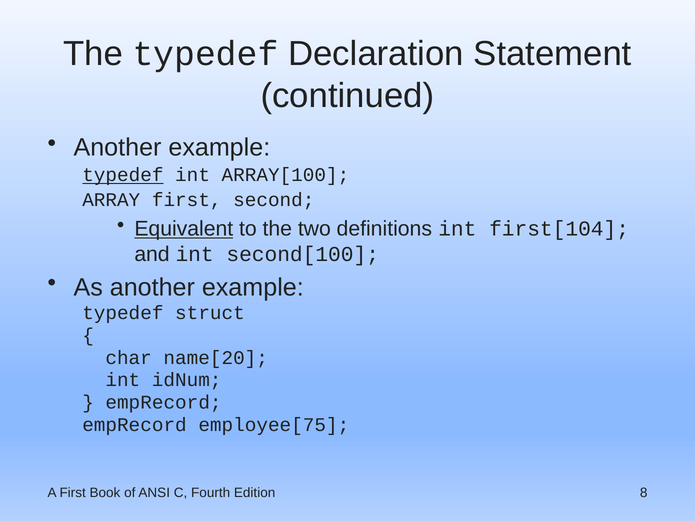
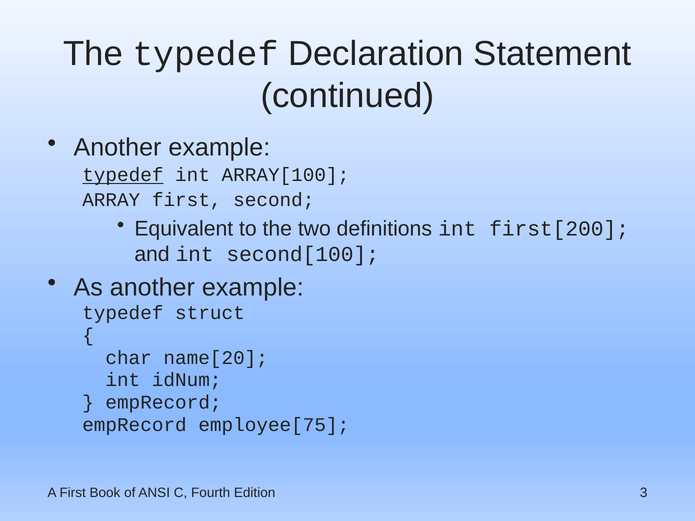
Equivalent underline: present -> none
first[104: first[104 -> first[200
8: 8 -> 3
